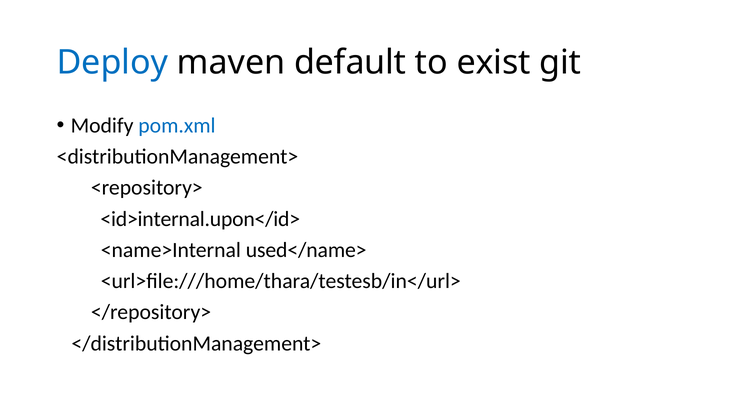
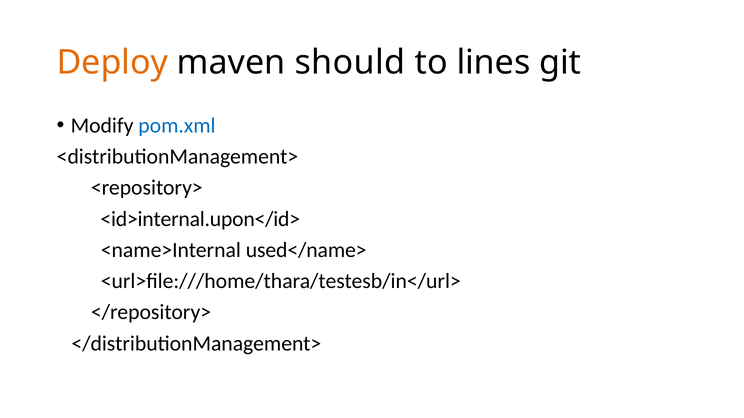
Deploy colour: blue -> orange
default: default -> should
exist: exist -> lines
